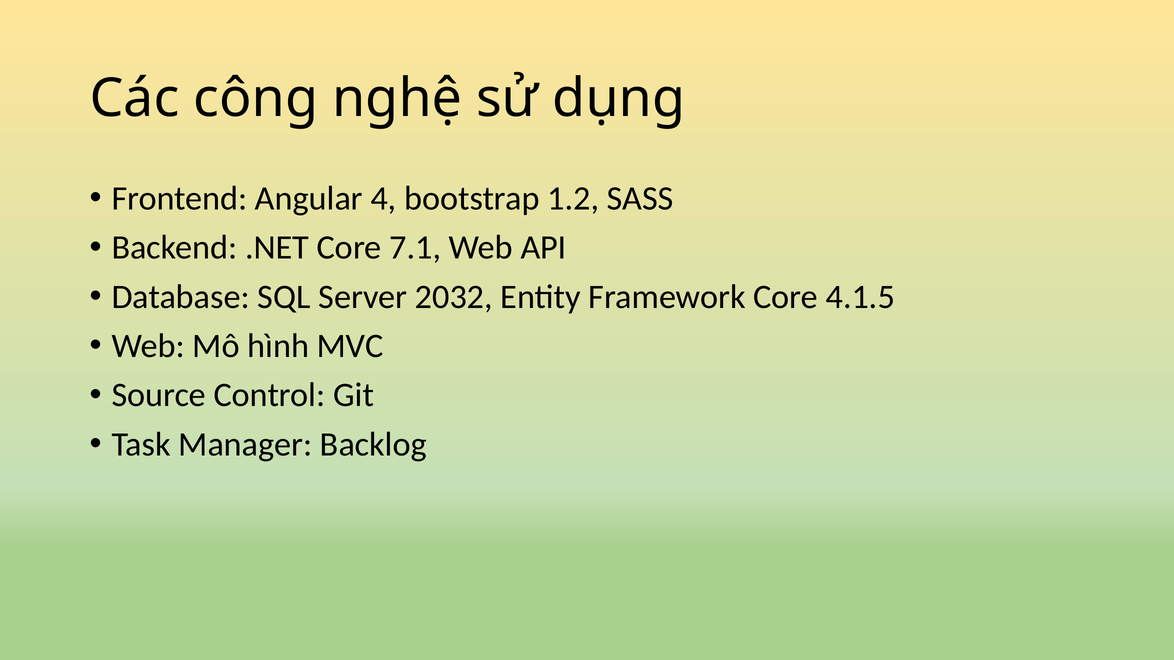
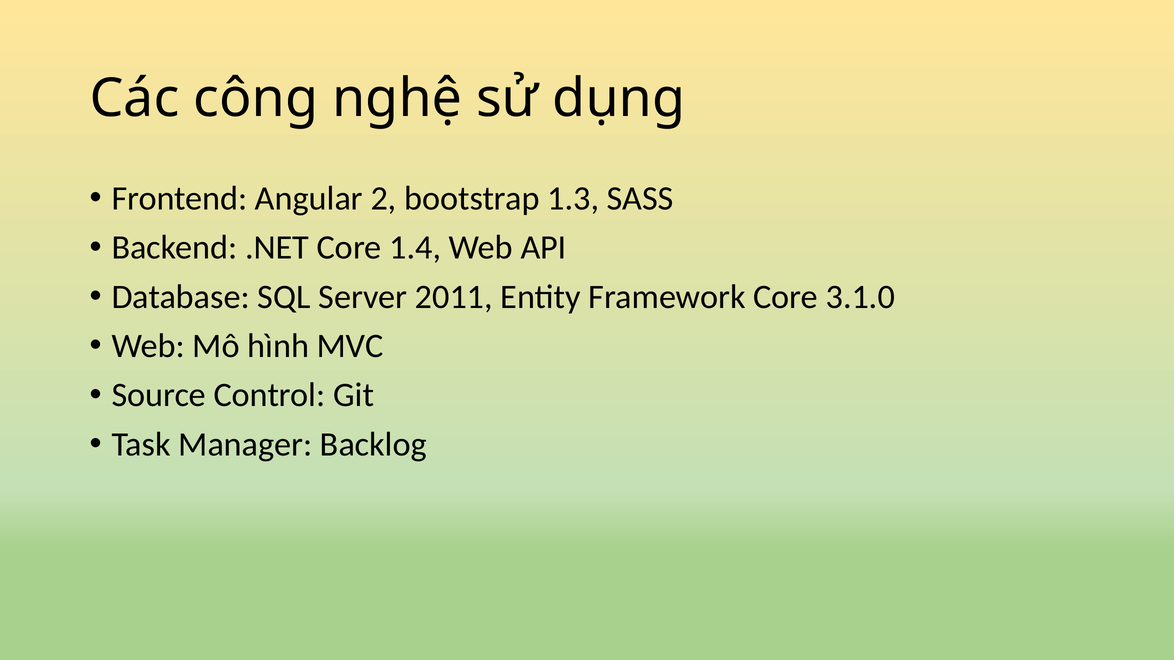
4: 4 -> 2
1.2: 1.2 -> 1.3
7.1: 7.1 -> 1.4
2032: 2032 -> 2011
4.1.5: 4.1.5 -> 3.1.0
